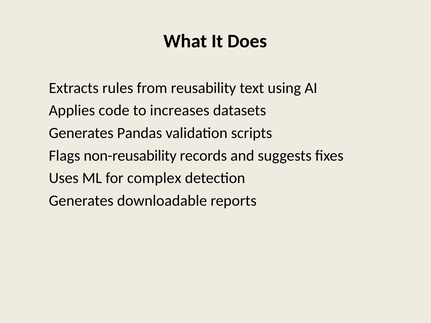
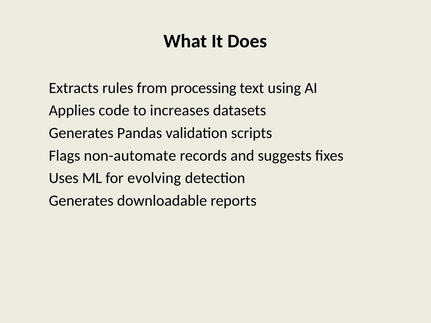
reusability: reusability -> processing
non-reusability: non-reusability -> non-automate
complex: complex -> evolving
